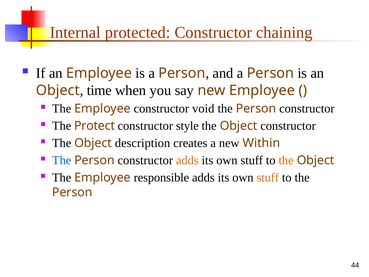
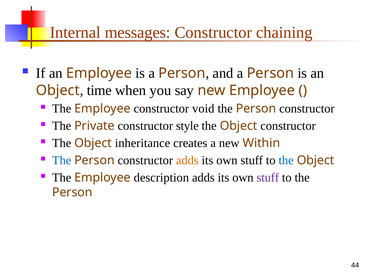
protected: protected -> messages
Protect: Protect -> Private
description: description -> inheritance
the at (286, 160) colour: orange -> blue
responsible: responsible -> description
stuff at (268, 177) colour: orange -> purple
